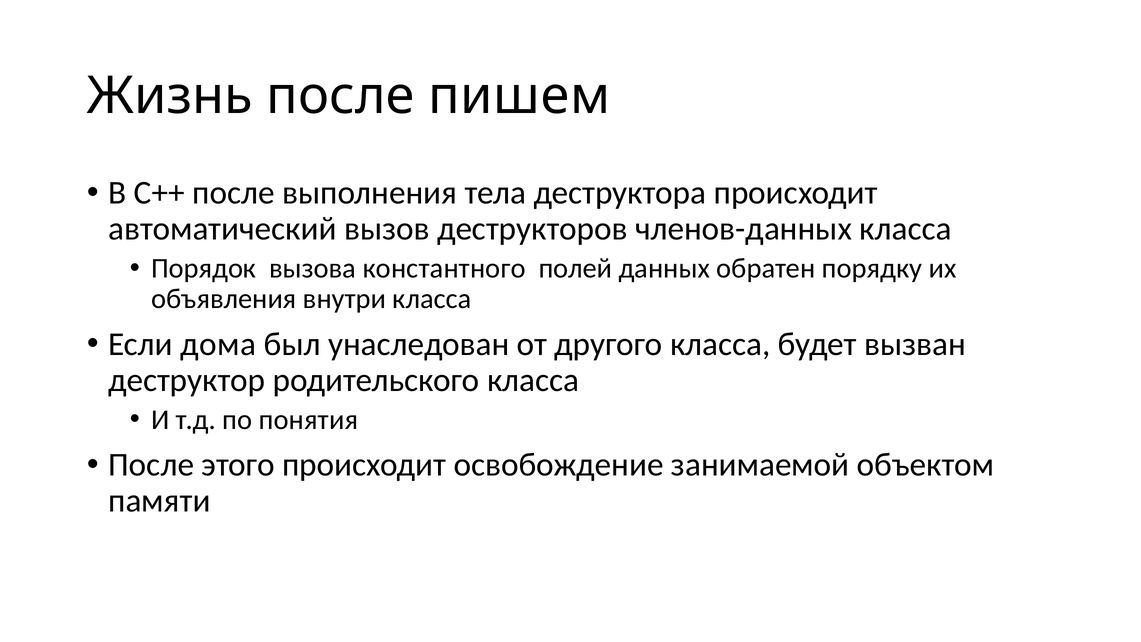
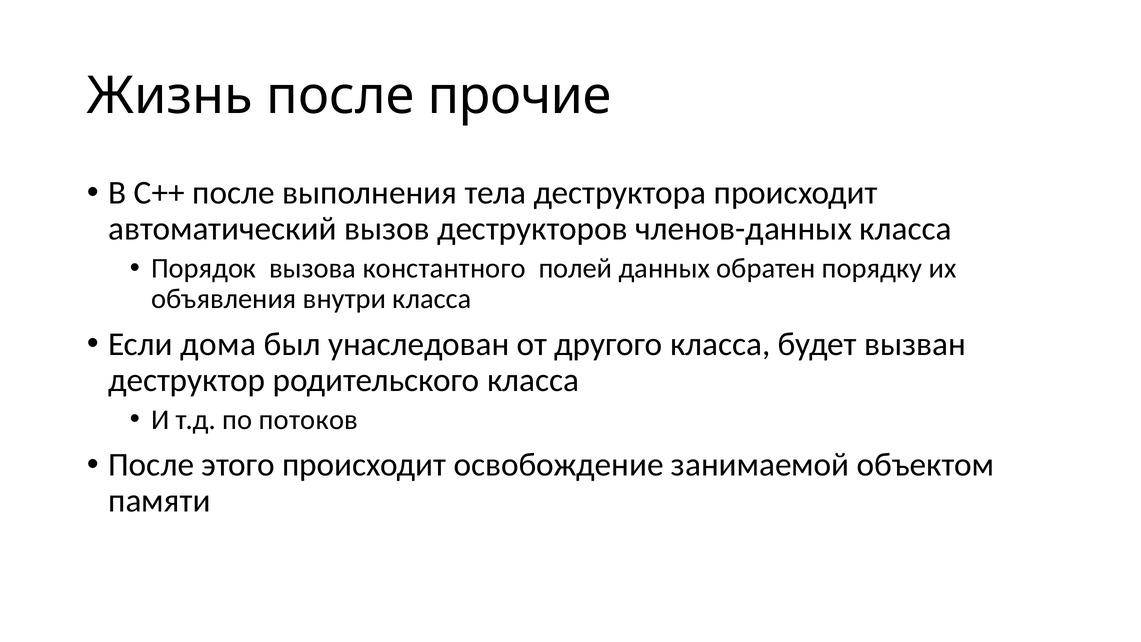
пишем: пишем -> прочие
понятия: понятия -> потоков
